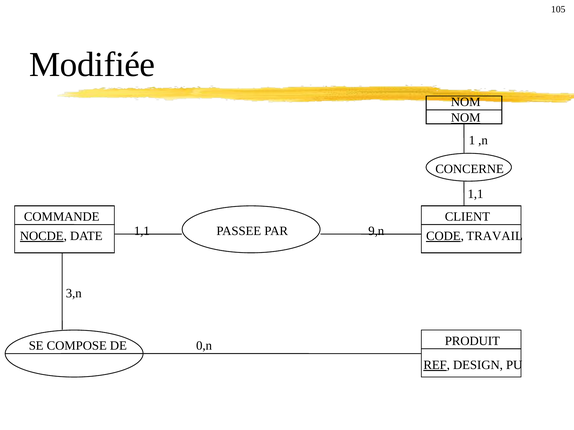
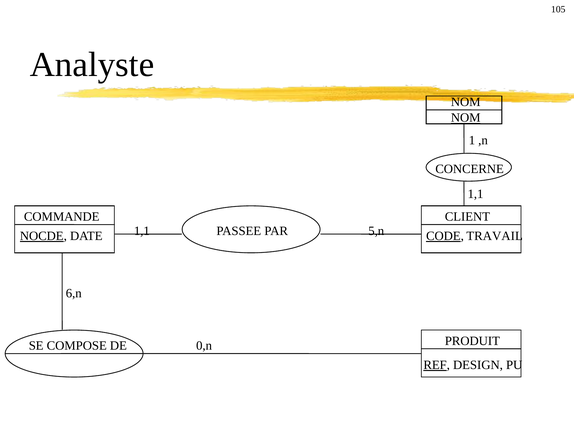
Modifiée: Modifiée -> Analyste
9,n: 9,n -> 5,n
3,n: 3,n -> 6,n
